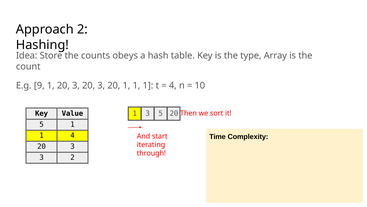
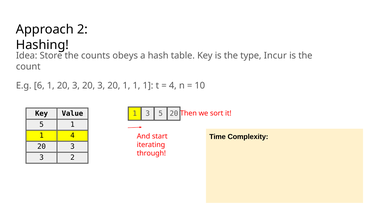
Array: Array -> Incur
9: 9 -> 6
